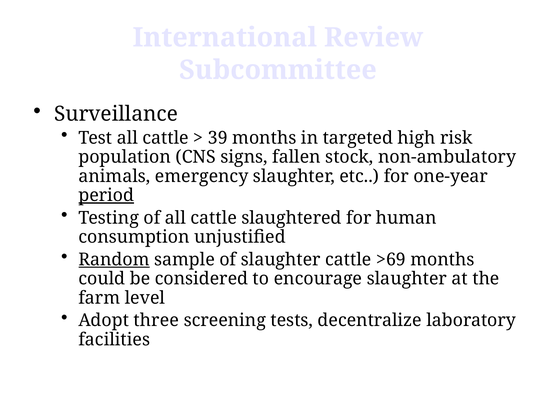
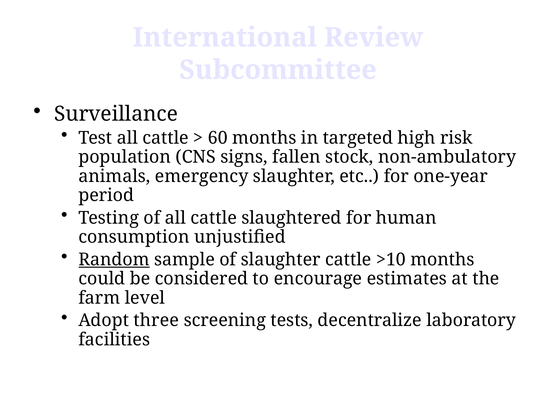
39: 39 -> 60
period underline: present -> none
>69: >69 -> >10
encourage slaughter: slaughter -> estimates
